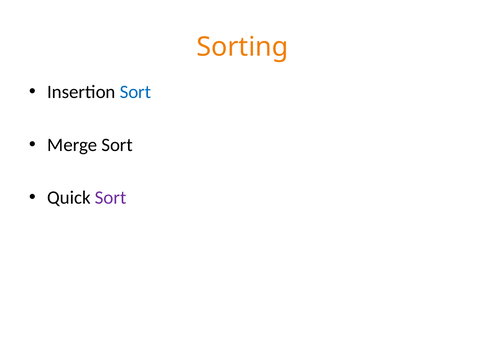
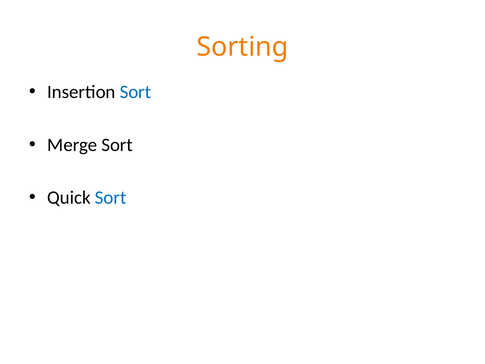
Sort at (111, 198) colour: purple -> blue
